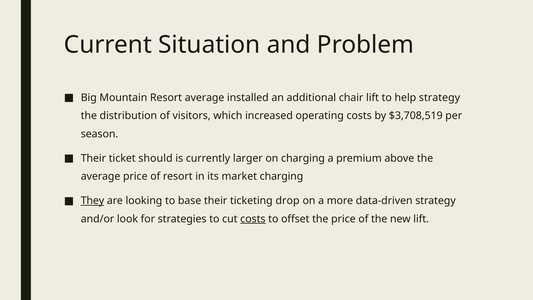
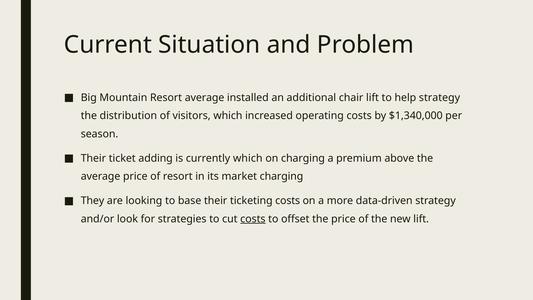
$3,708,519: $3,708,519 -> $1,340,000
should: should -> adding
currently larger: larger -> which
They underline: present -> none
ticketing drop: drop -> costs
